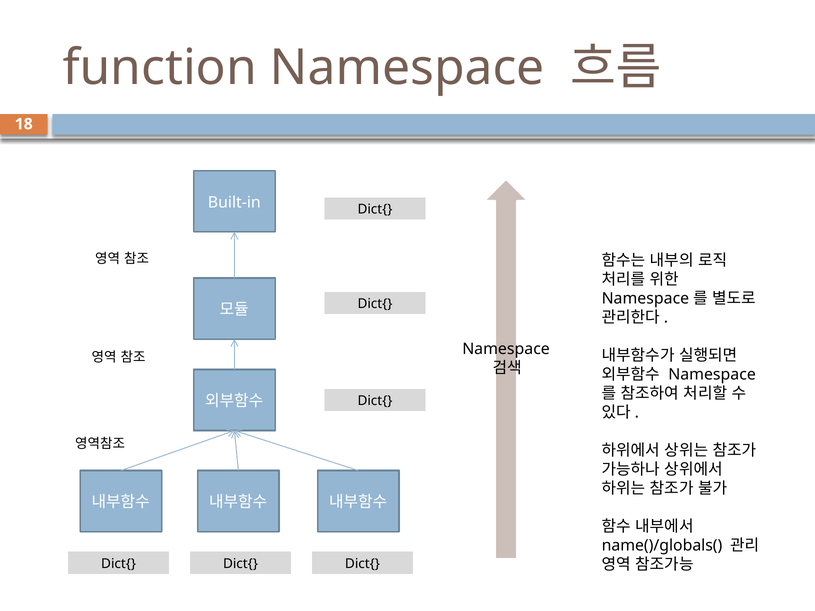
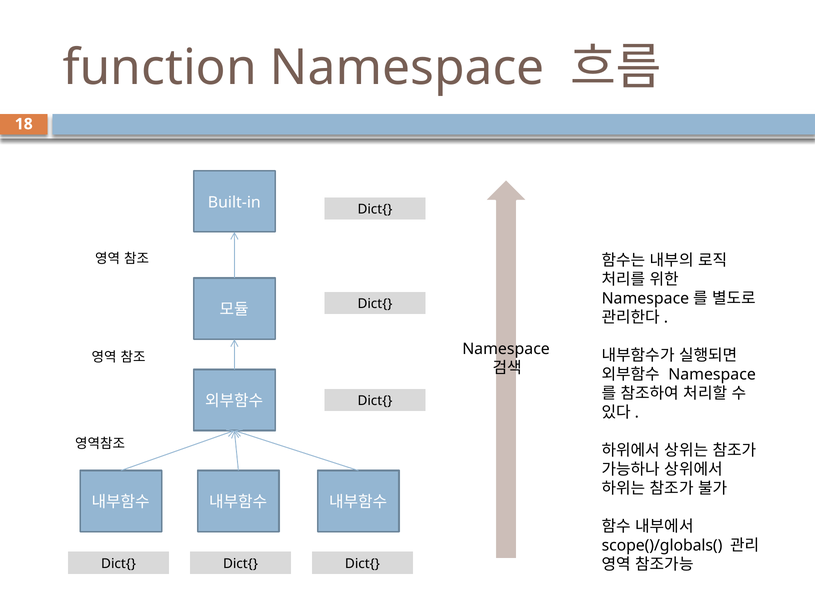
name()/globals(: name()/globals( -> scope()/globals(
